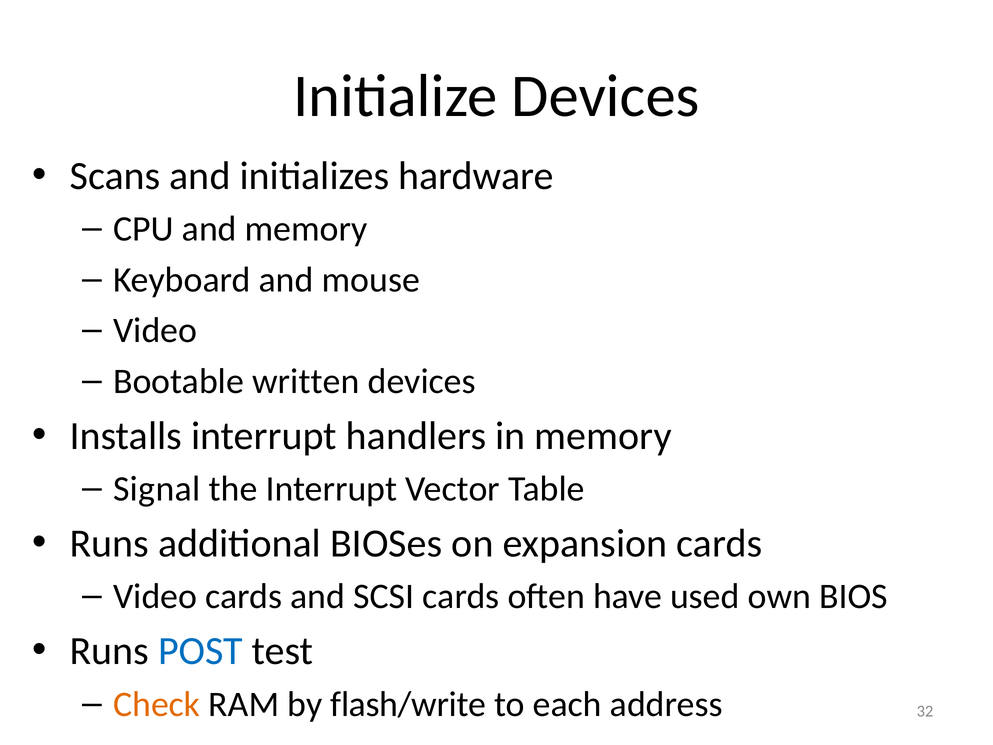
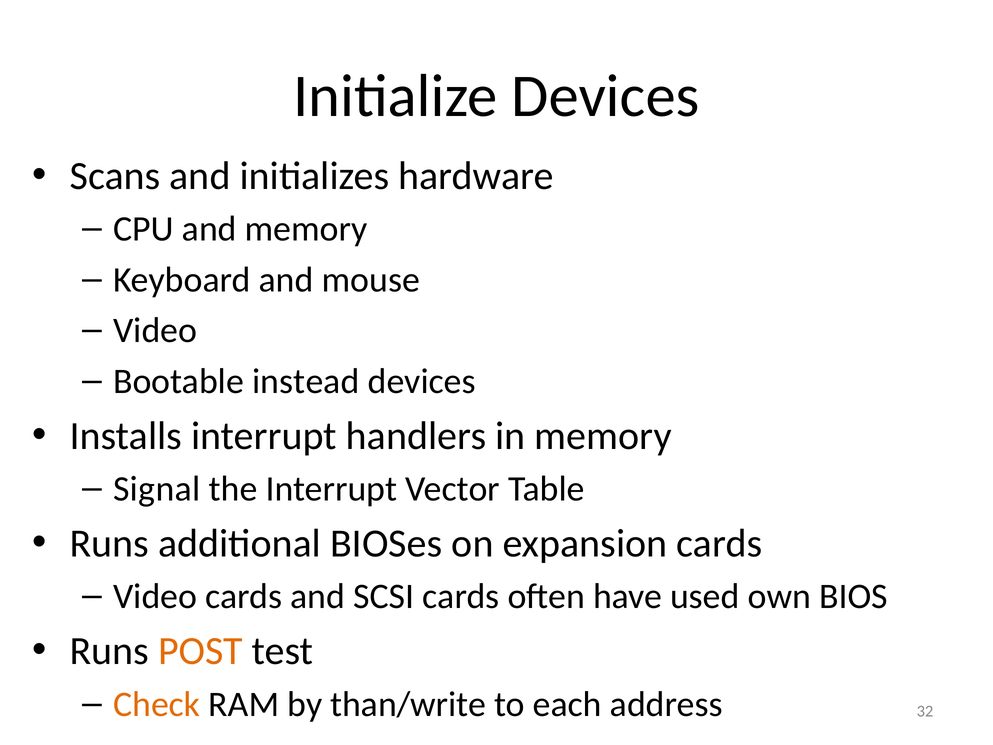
written: written -> instead
POST colour: blue -> orange
flash/write: flash/write -> than/write
